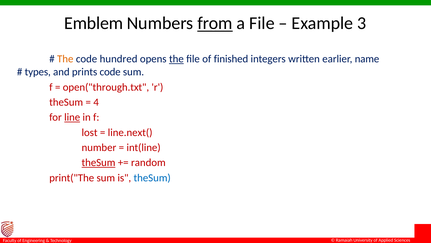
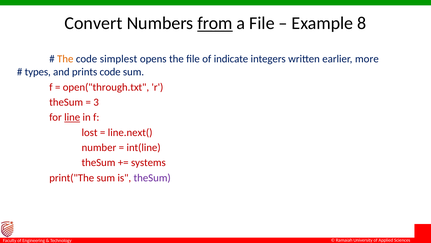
Emblem: Emblem -> Convert
3: 3 -> 8
hundred: hundred -> simplest
the at (176, 59) underline: present -> none
finished: finished -> indicate
name: name -> more
4: 4 -> 3
theSum at (99, 162) underline: present -> none
random: random -> systems
theSum at (152, 177) colour: blue -> purple
